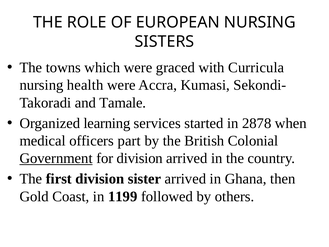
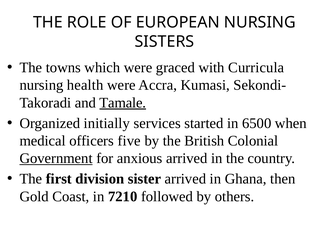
Tamale underline: none -> present
learning: learning -> initially
2878: 2878 -> 6500
part: part -> five
for division: division -> anxious
1199: 1199 -> 7210
